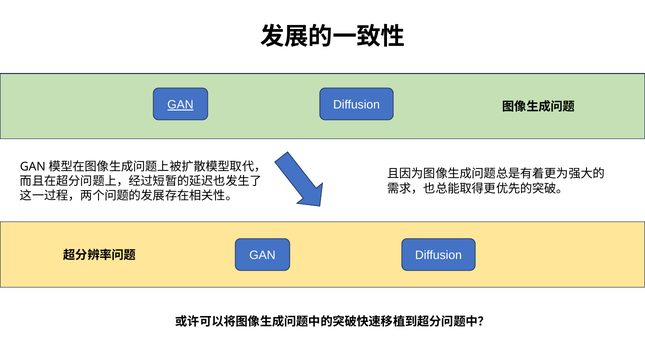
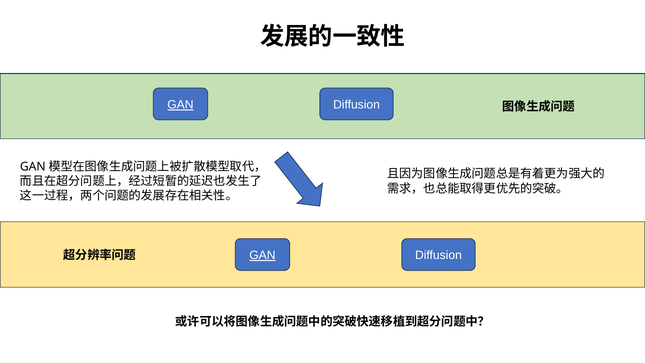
GAN at (262, 255) underline: none -> present
